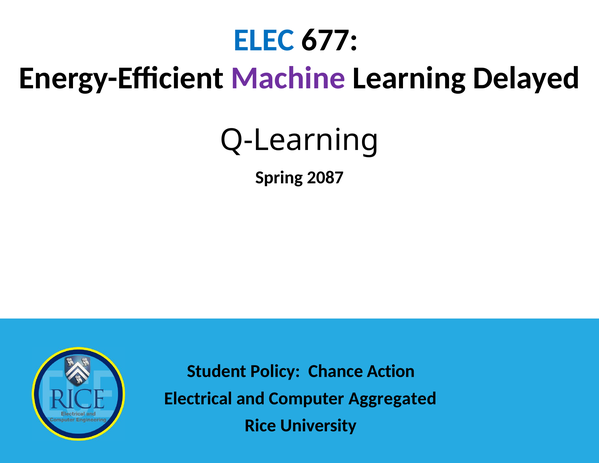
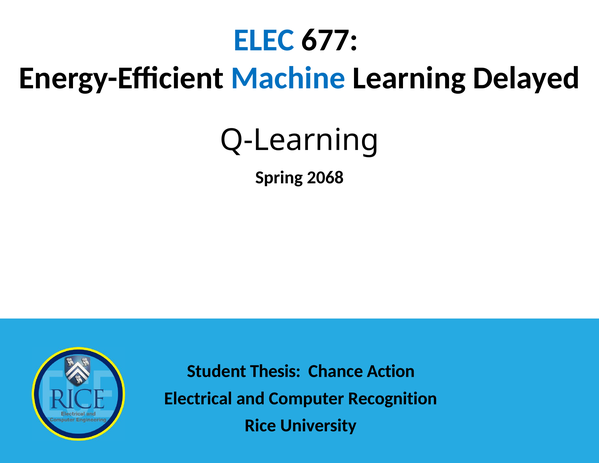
Machine colour: purple -> blue
2087: 2087 -> 2068
Policy: Policy -> Thesis
Aggregated: Aggregated -> Recognition
